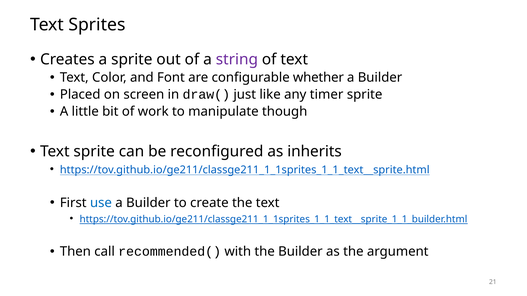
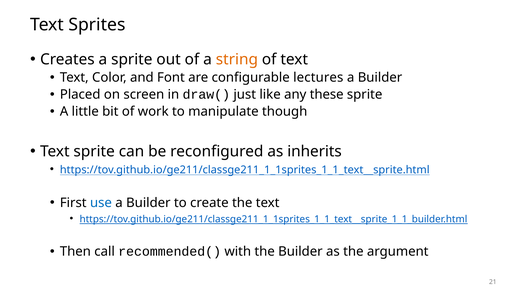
string colour: purple -> orange
whether: whether -> lectures
timer: timer -> these
